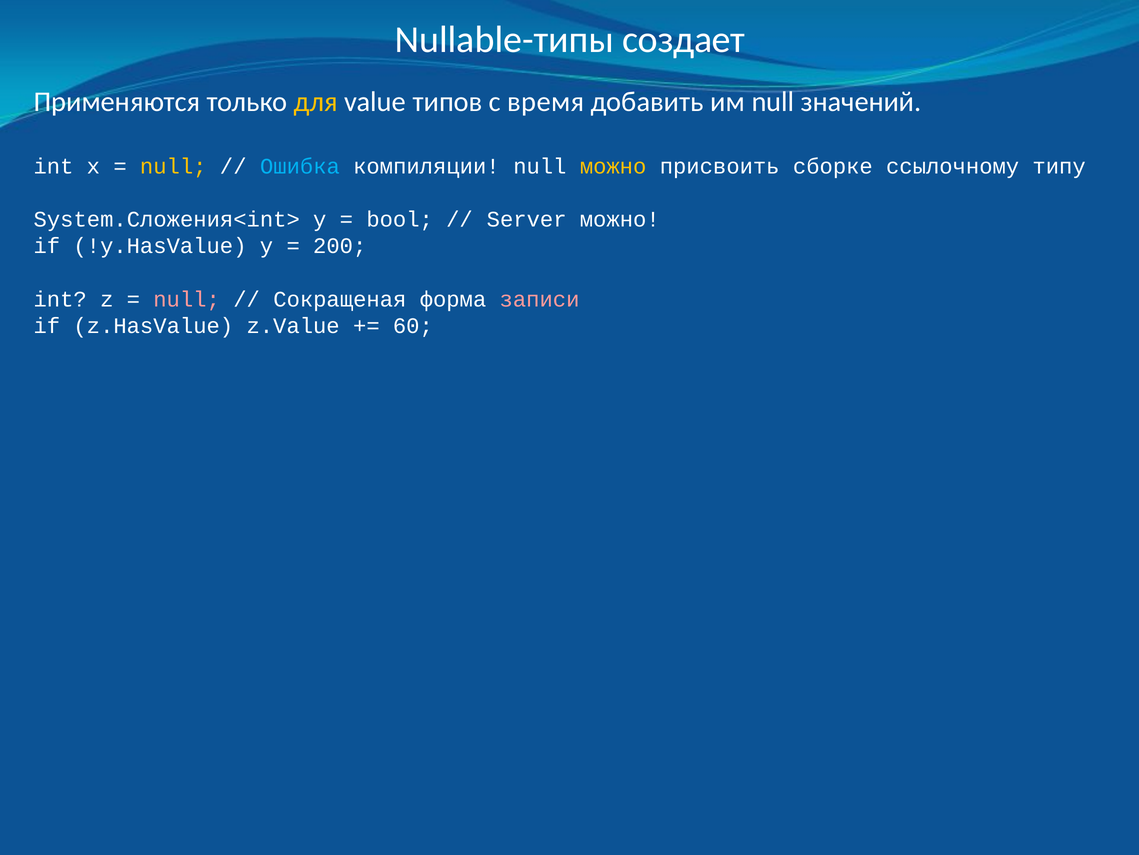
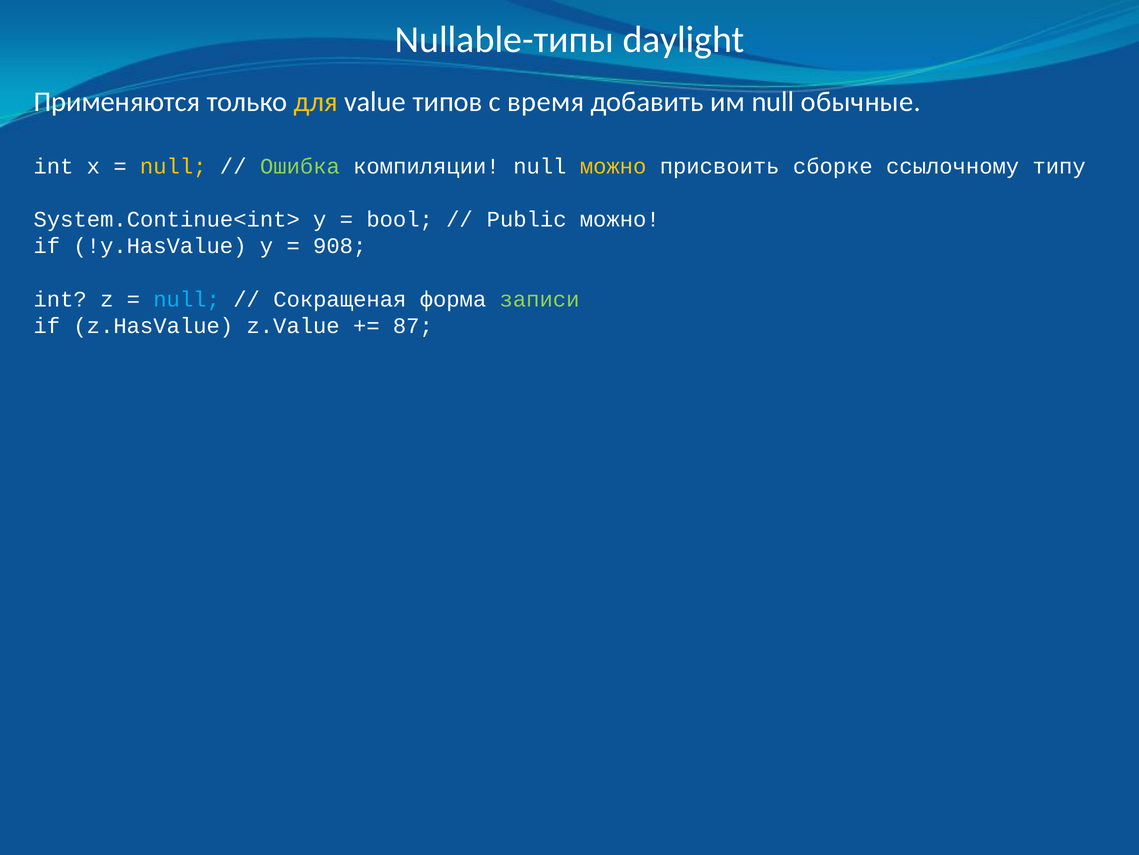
создает: создает -> daylight
значений: значений -> обычные
Ошибка colour: light blue -> light green
System.Сложения<int>: System.Сложения<int> -> System.Continue<int>
Server: Server -> Public
200: 200 -> 908
null at (187, 299) colour: pink -> light blue
записи colour: pink -> light green
60: 60 -> 87
